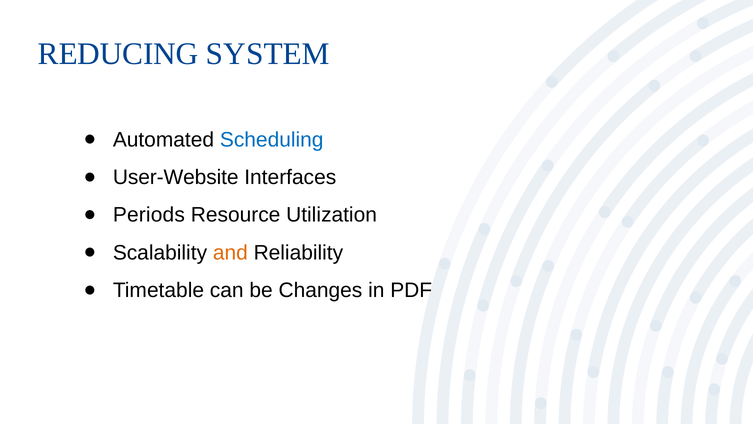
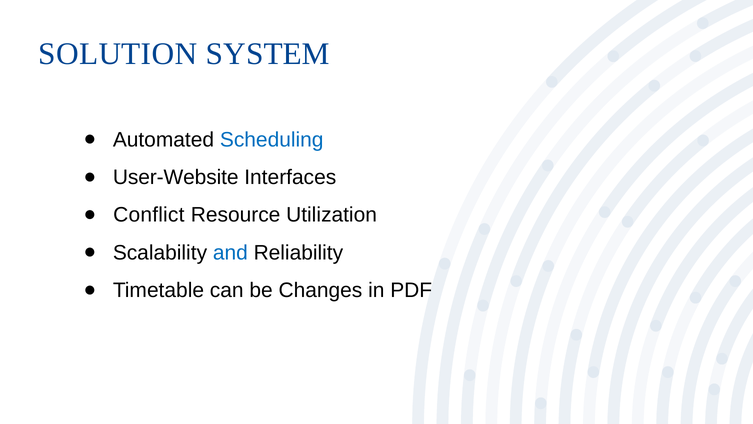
REDUCING: REDUCING -> SOLUTION
Periods: Periods -> Conflict
and colour: orange -> blue
